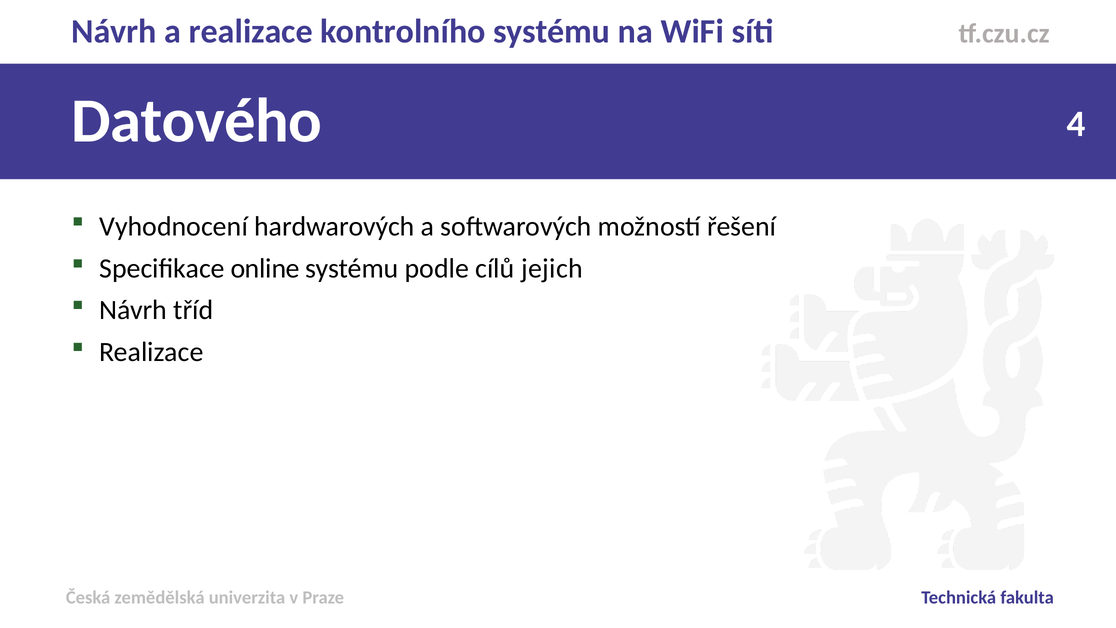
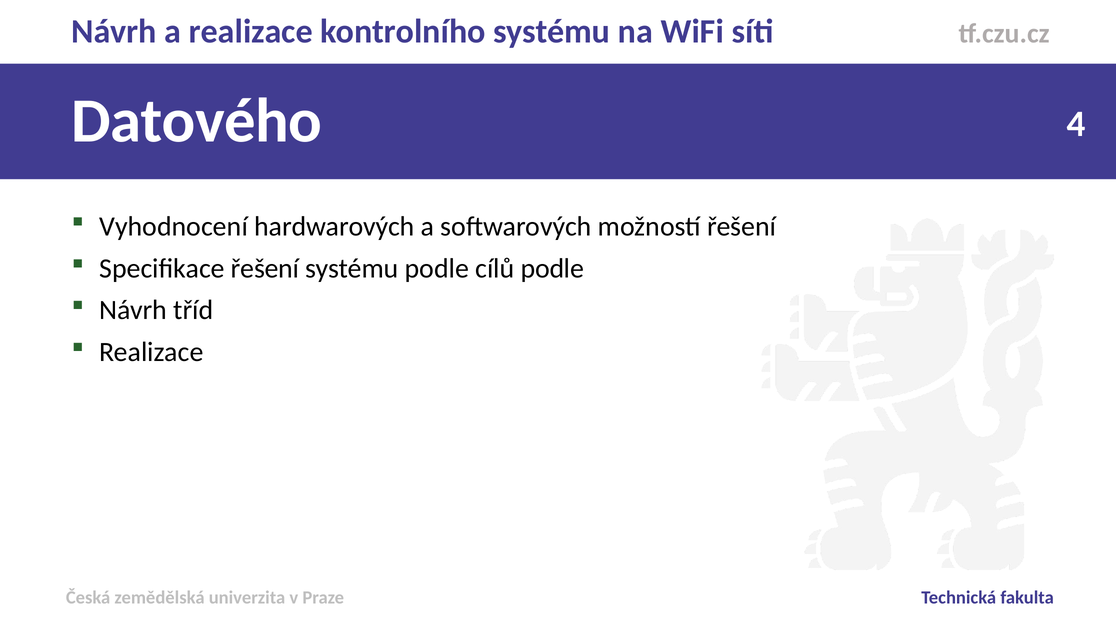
Specifikace online: online -> řešení
cílů jejich: jejich -> podle
